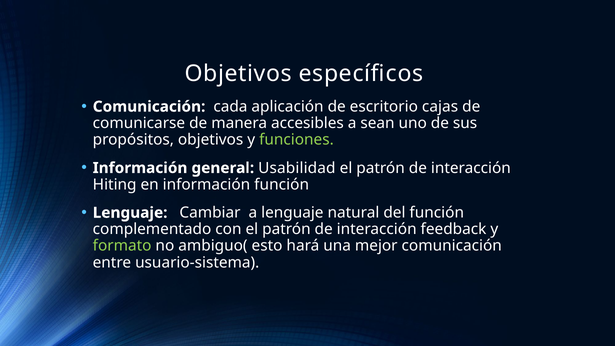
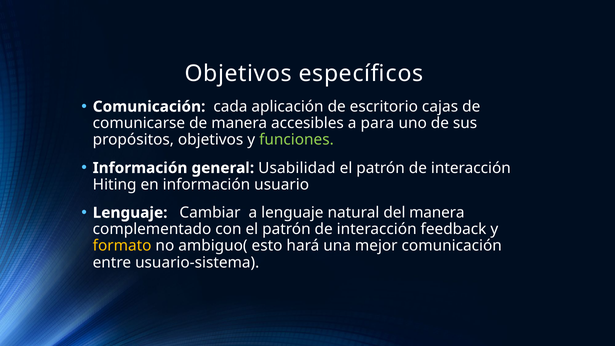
sean: sean -> para
información función: función -> usuario
del función: función -> manera
formato colour: light green -> yellow
